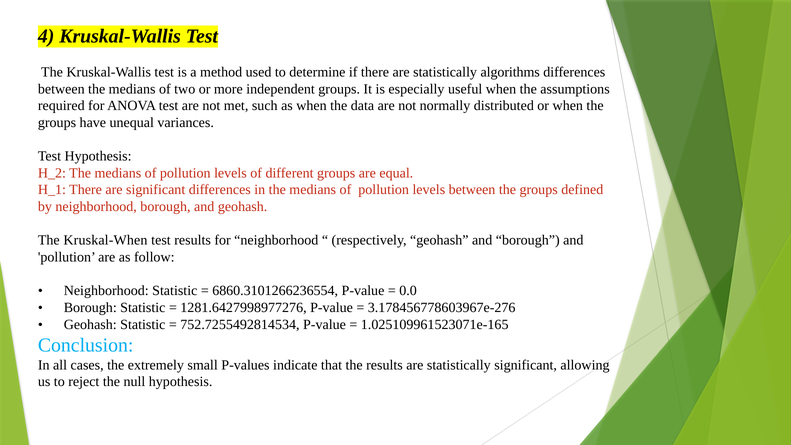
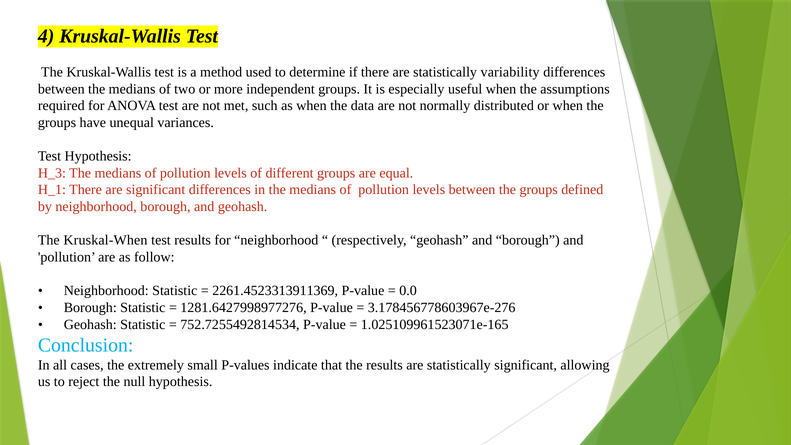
algorithms: algorithms -> variability
H_2: H_2 -> H_3
6860.3101266236554: 6860.3101266236554 -> 2261.4523313911369
